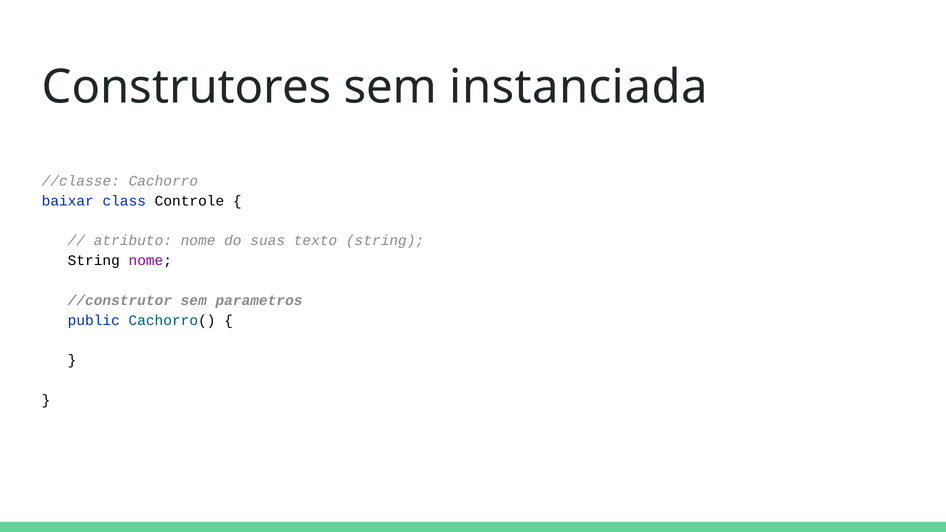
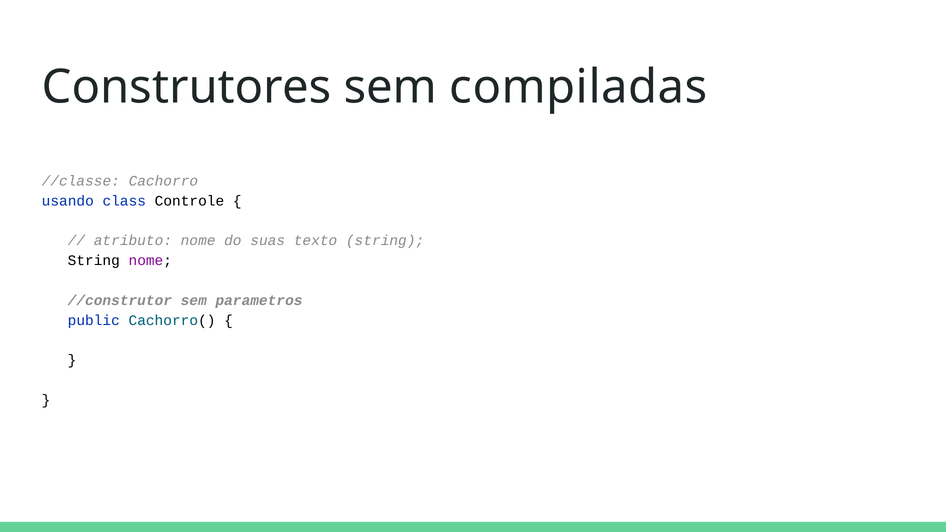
instanciada: instanciada -> compiladas
baixar: baixar -> usando
